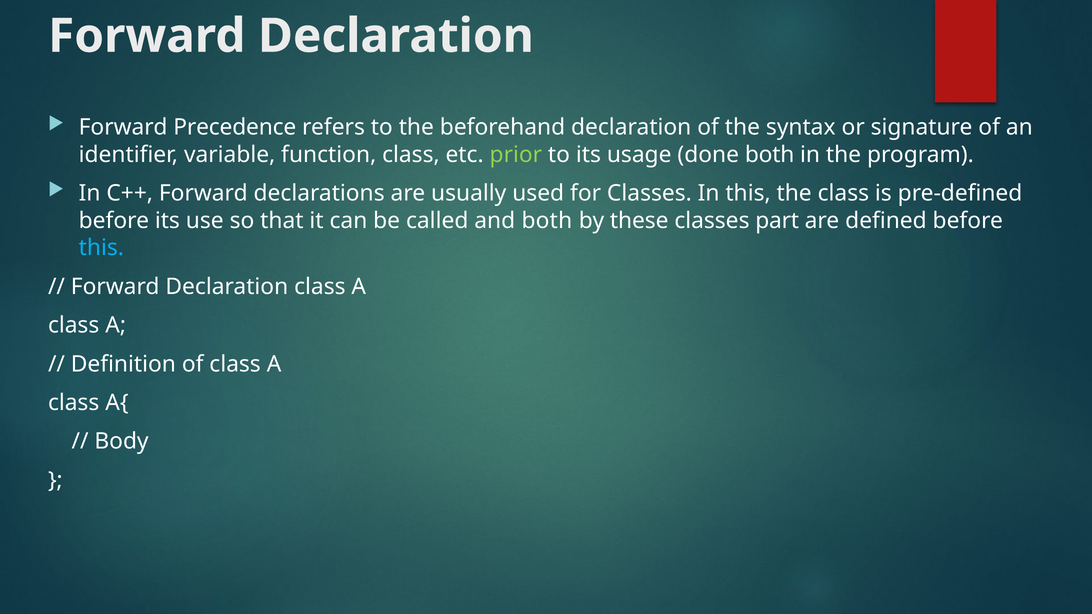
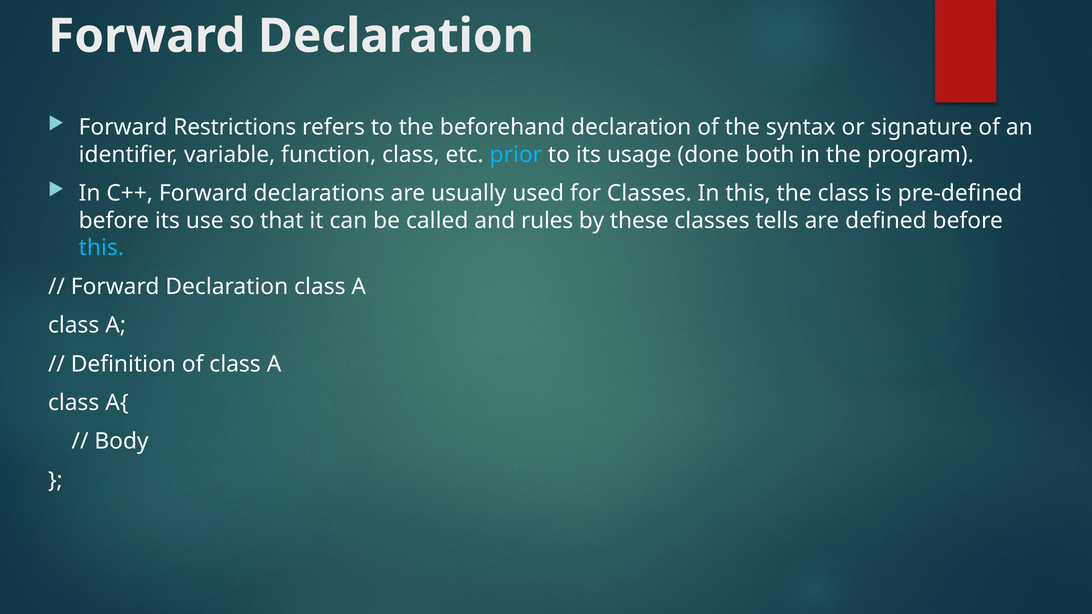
Precedence: Precedence -> Restrictions
prior colour: light green -> light blue
and both: both -> rules
part: part -> tells
